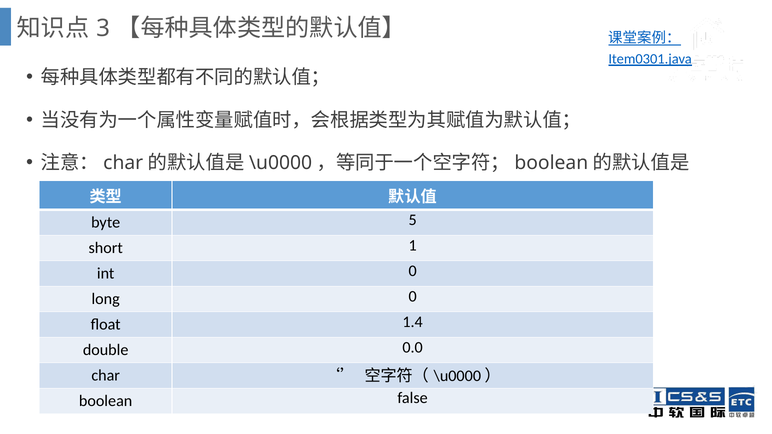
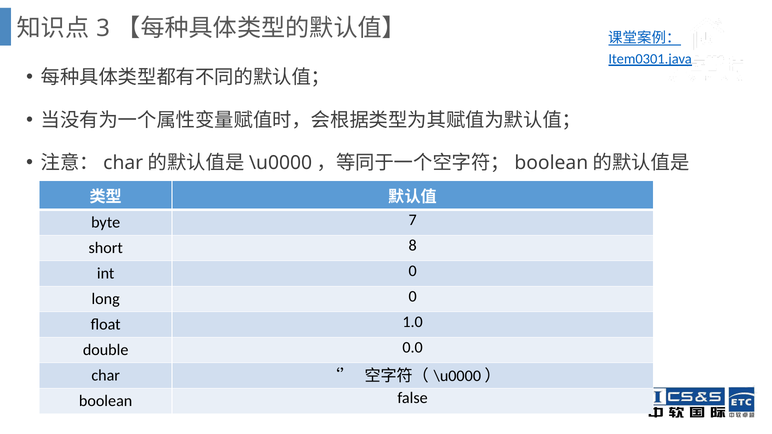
5: 5 -> 7
1: 1 -> 8
1.4: 1.4 -> 1.0
